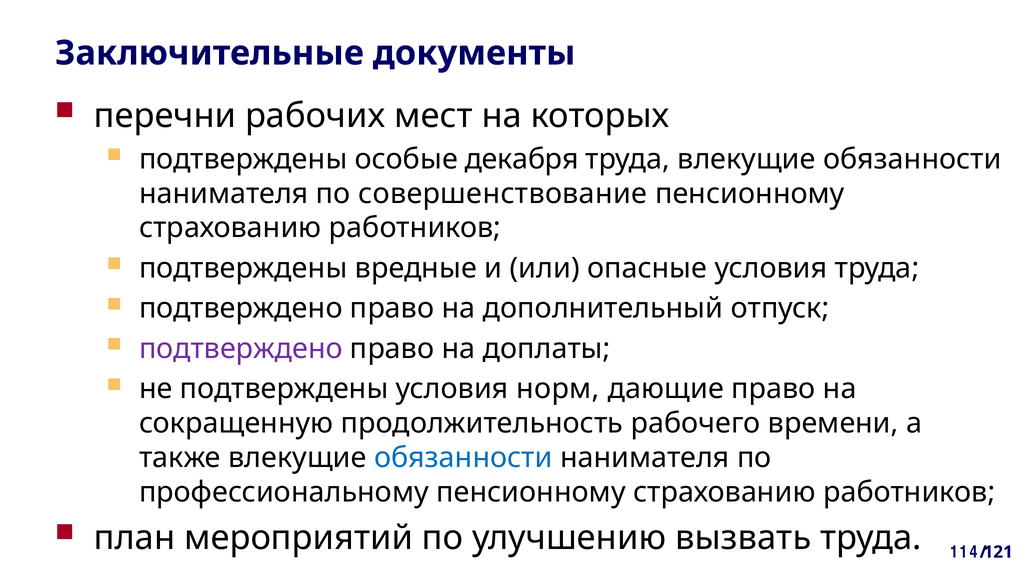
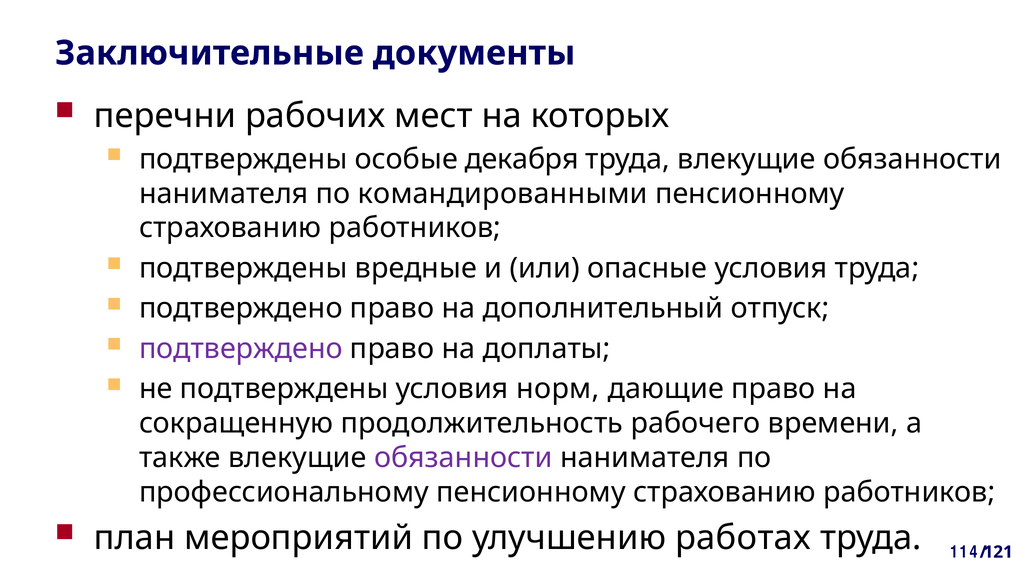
совершенствование: совершенствование -> командированными
обязанности at (463, 458) colour: blue -> purple
вызвать: вызвать -> работах
